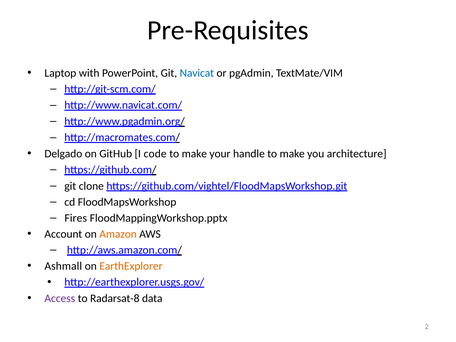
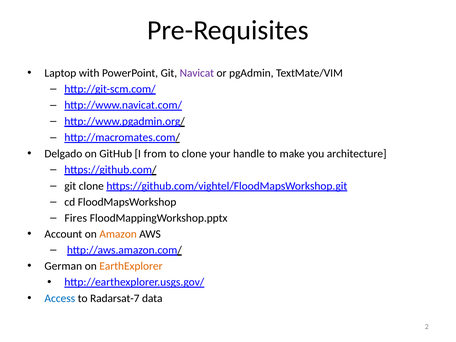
Navicat colour: blue -> purple
code: code -> from
make at (194, 154): make -> clone
Ashmall: Ashmall -> German
Access colour: purple -> blue
Radarsat-8: Radarsat-8 -> Radarsat-7
